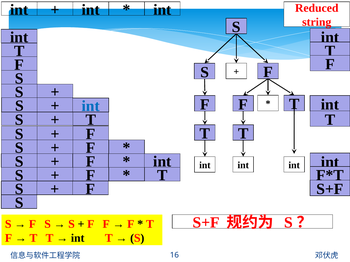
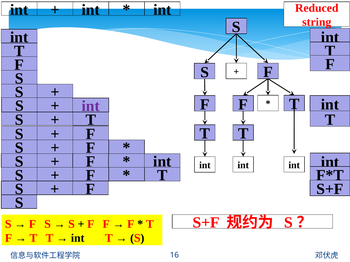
int at (91, 106) colour: blue -> purple
